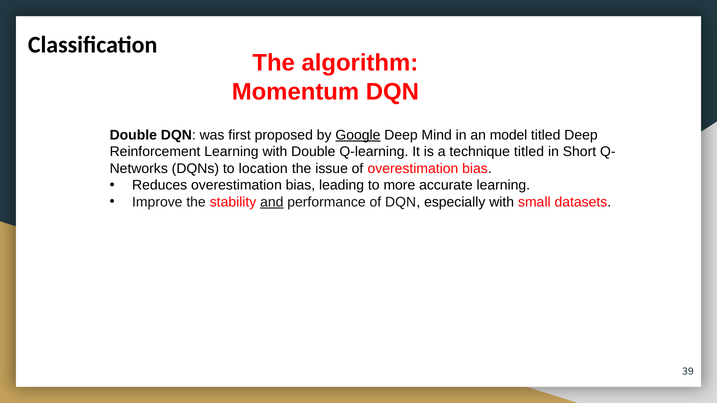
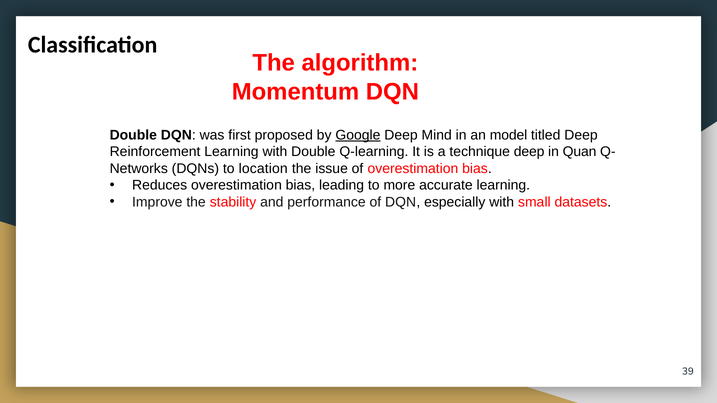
technique titled: titled -> deep
Short: Short -> Quan
and underline: present -> none
